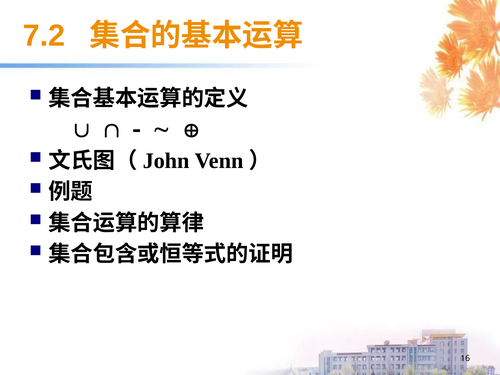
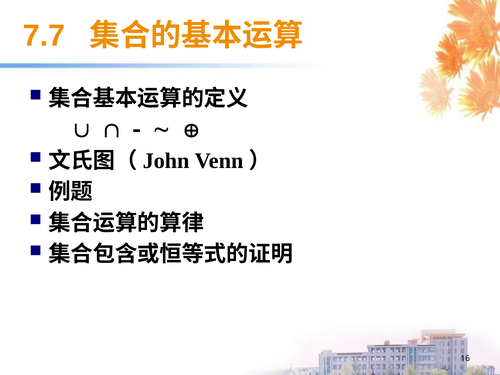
7.2: 7.2 -> 7.7
